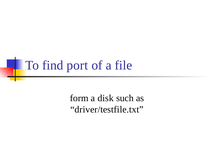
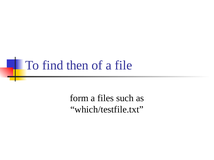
port: port -> then
disk: disk -> files
driver/testfile.txt: driver/testfile.txt -> which/testfile.txt
